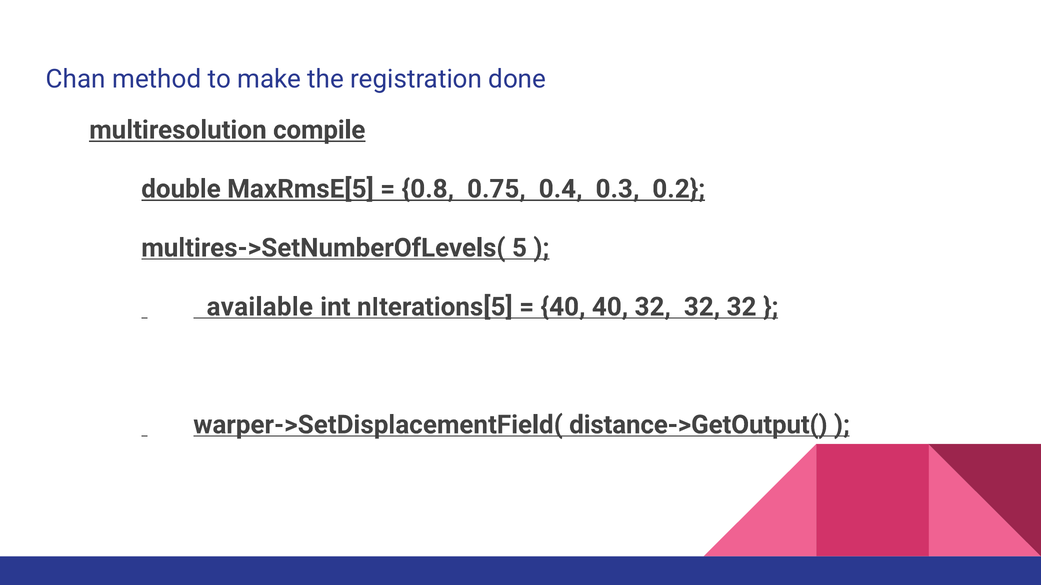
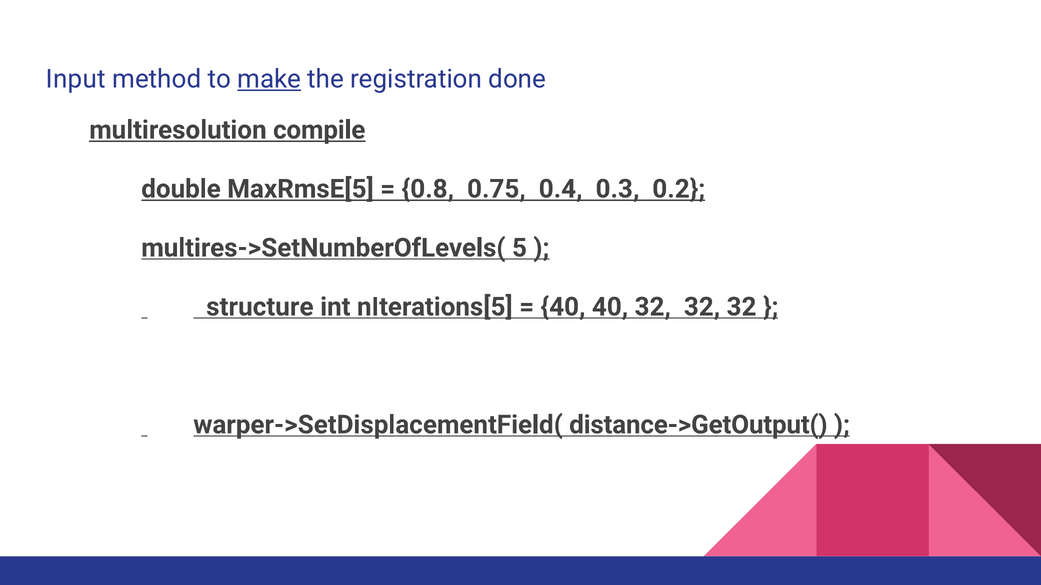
Chan: Chan -> Input
make underline: none -> present
available: available -> structure
